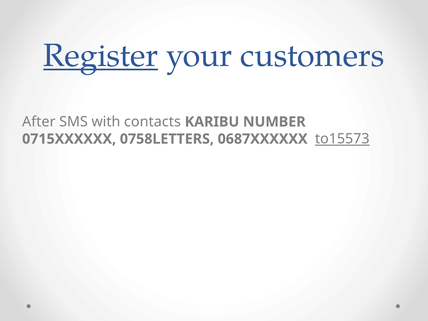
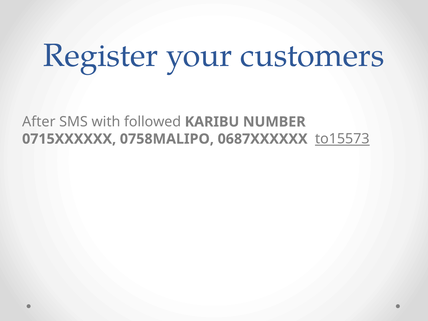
Register underline: present -> none
contacts: contacts -> followed
0758LETTERS: 0758LETTERS -> 0758MALIPO
